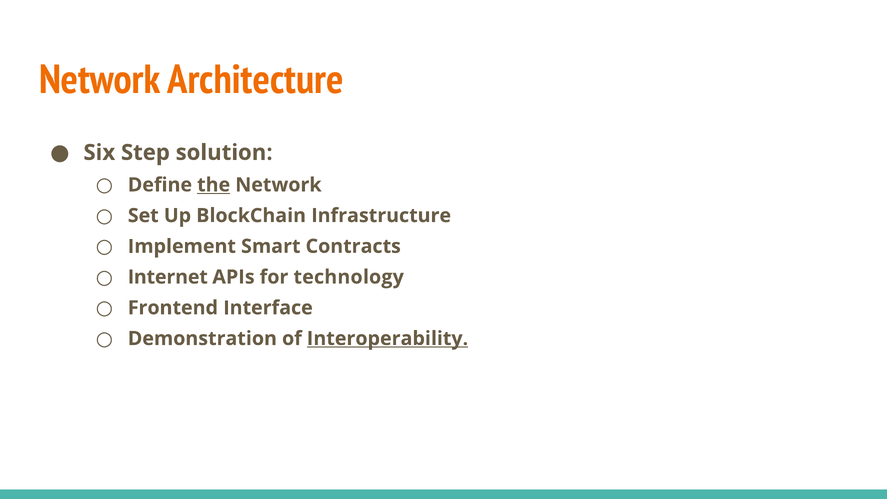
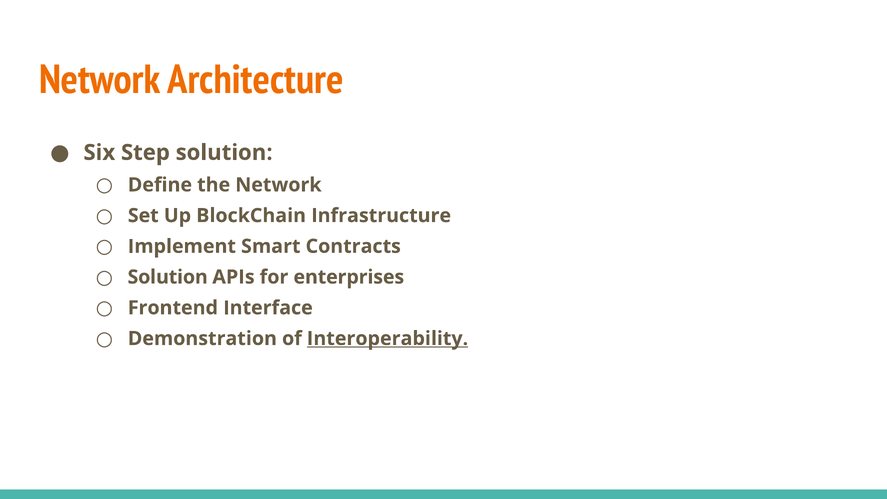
the underline: present -> none
Internet at (168, 277): Internet -> Solution
technology: technology -> enterprises
